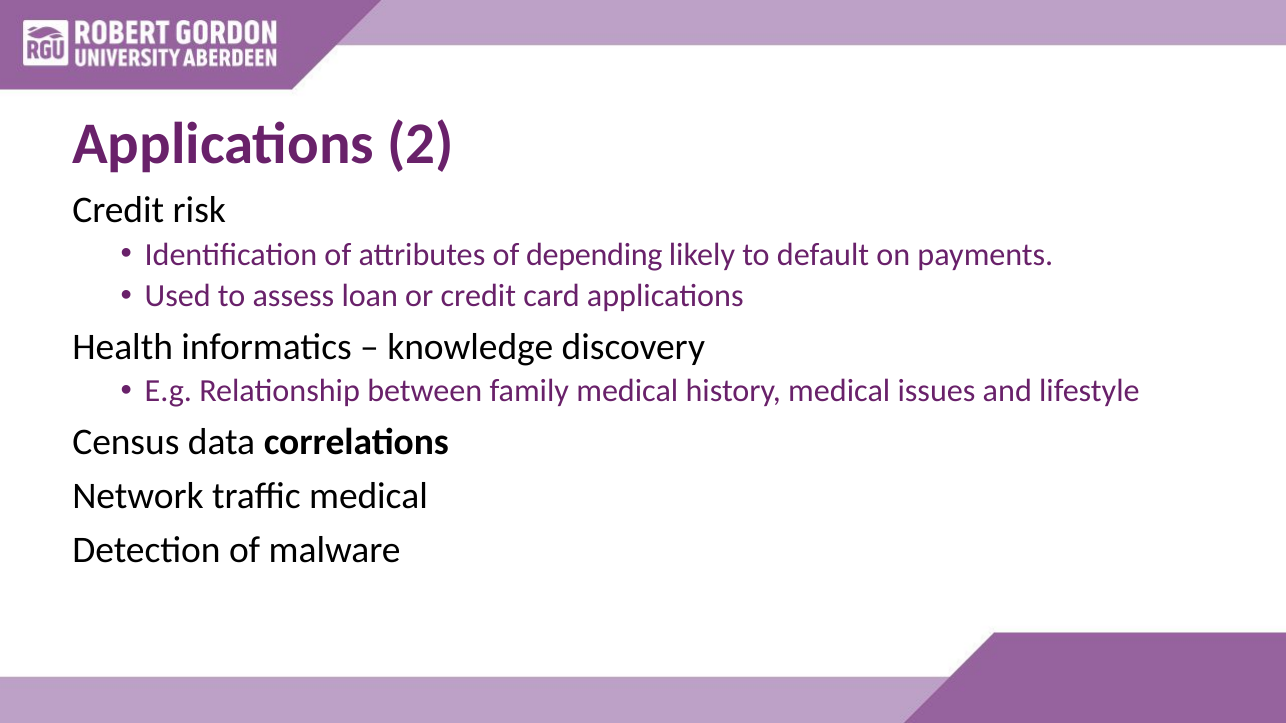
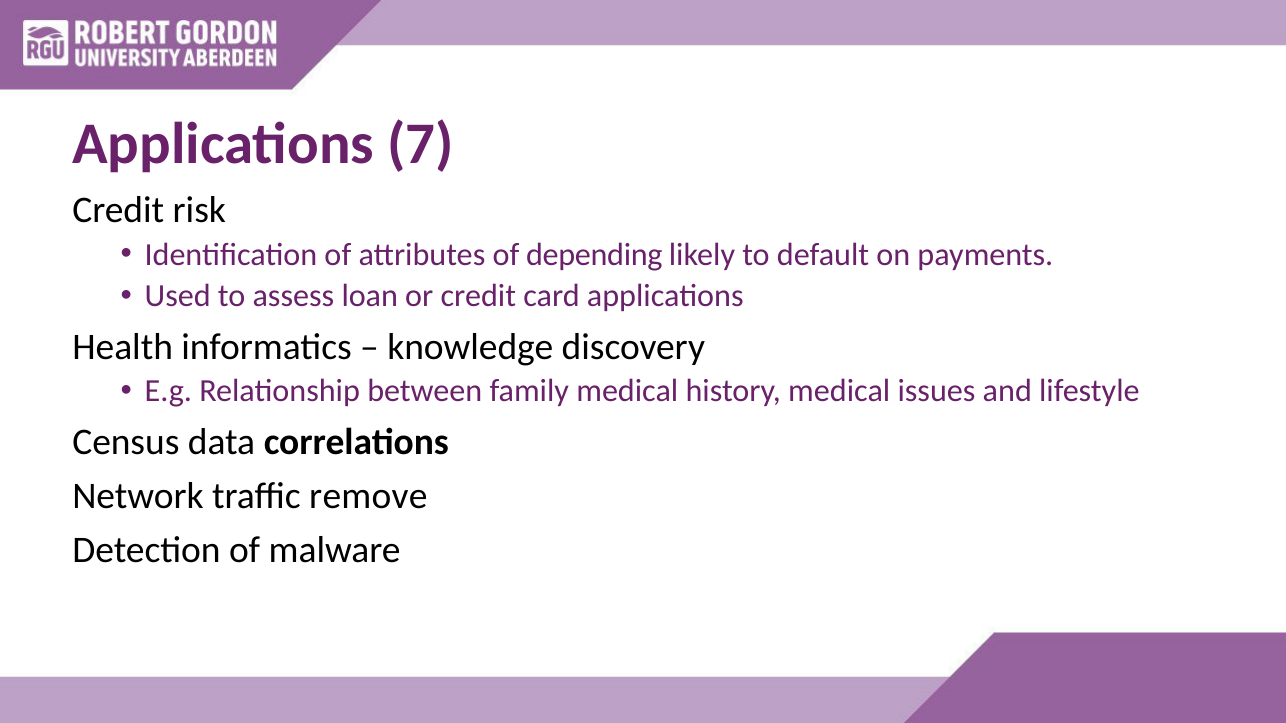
2: 2 -> 7
traffic medical: medical -> remove
